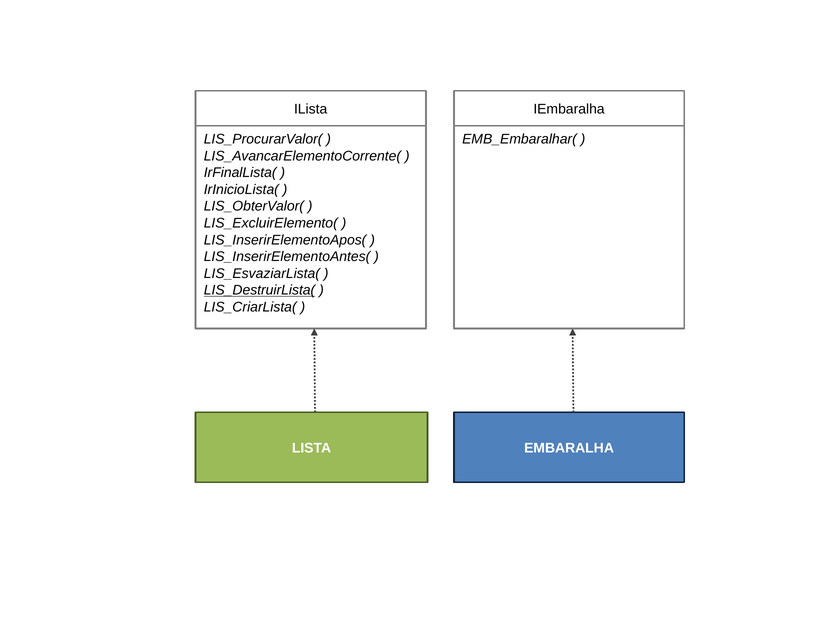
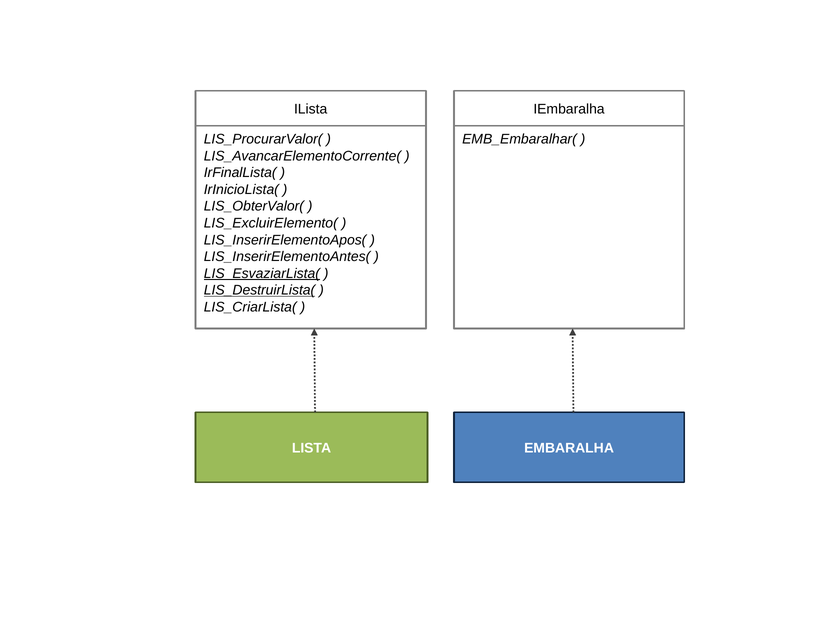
LIS_EsvaziarLista( underline: none -> present
